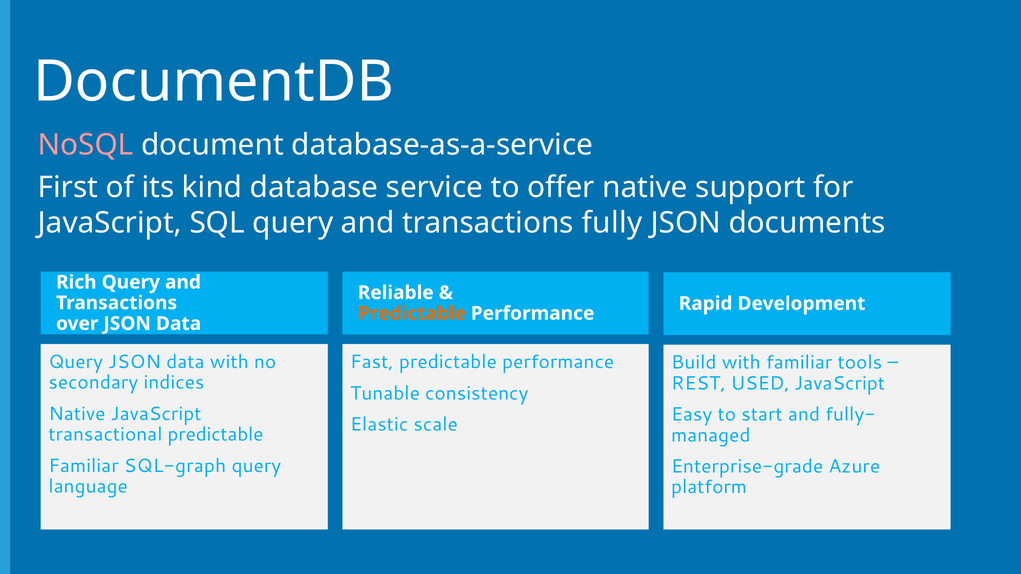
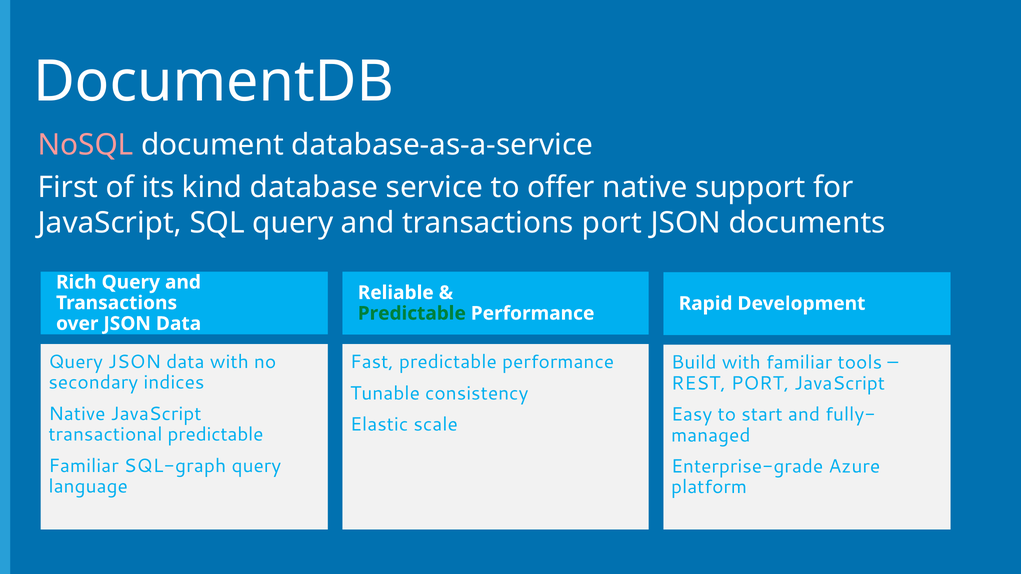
transactions fully: fully -> port
Predictable at (412, 314) colour: orange -> green
REST USED: USED -> PORT
